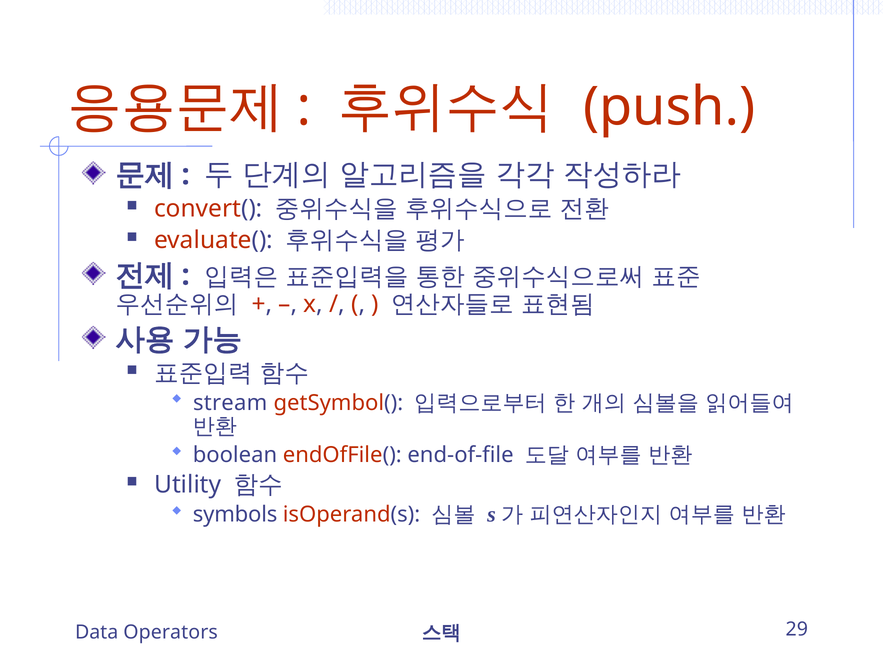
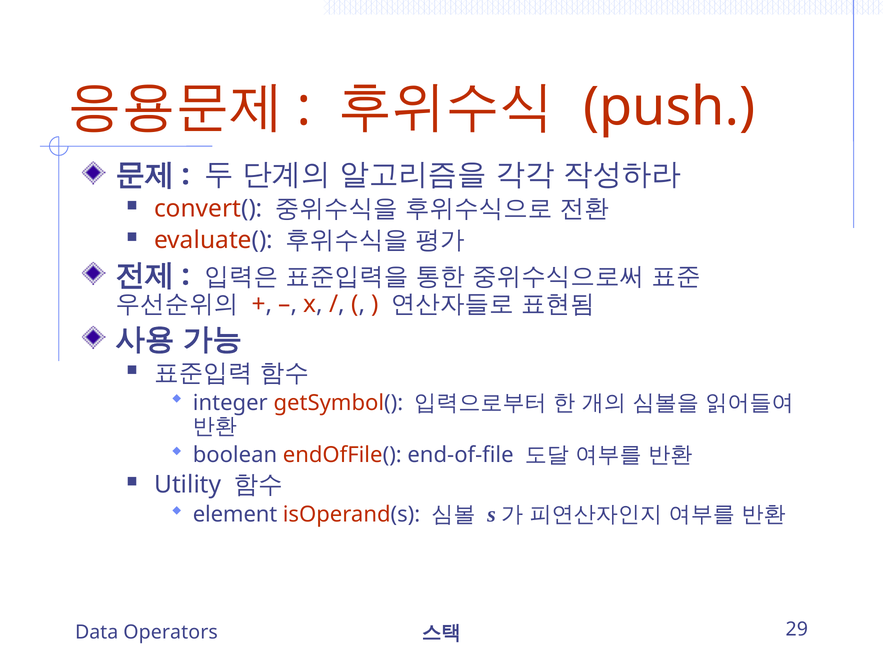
stream: stream -> integer
symbols: symbols -> element
